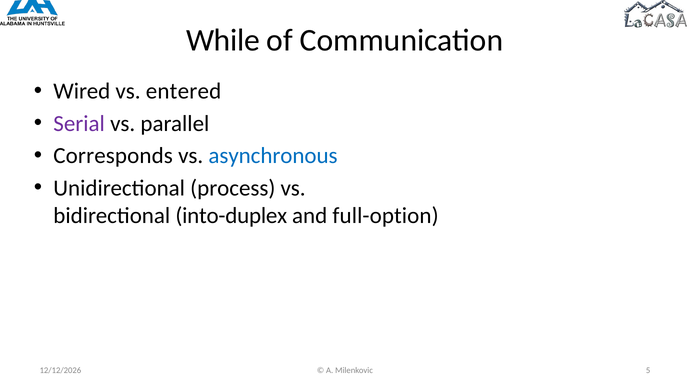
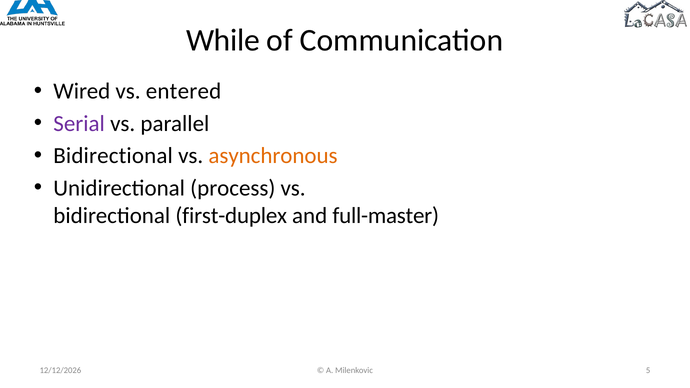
Corresponds at (113, 156): Corresponds -> Bidirectional
asynchronous colour: blue -> orange
into-duplex: into-duplex -> first-duplex
full-option: full-option -> full-master
